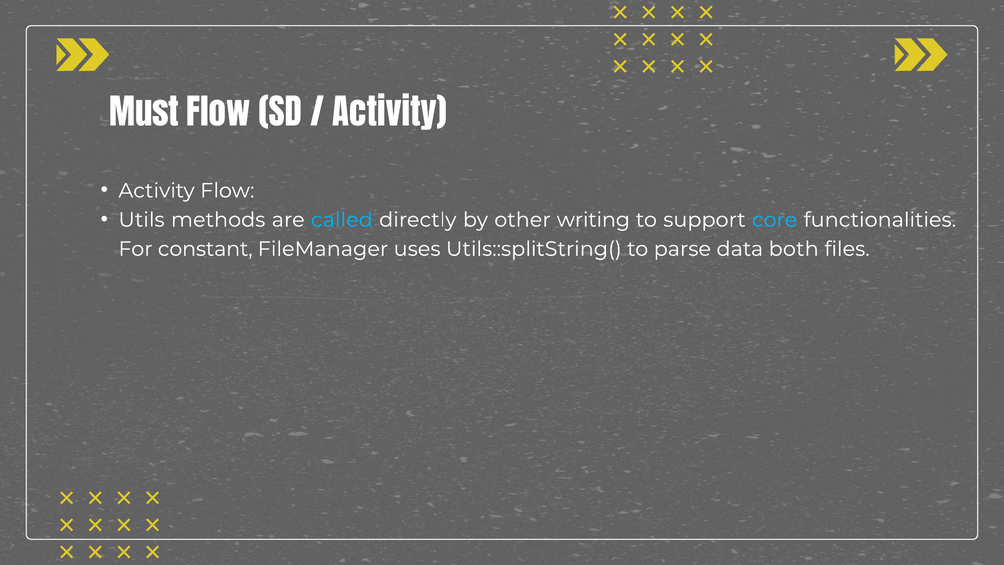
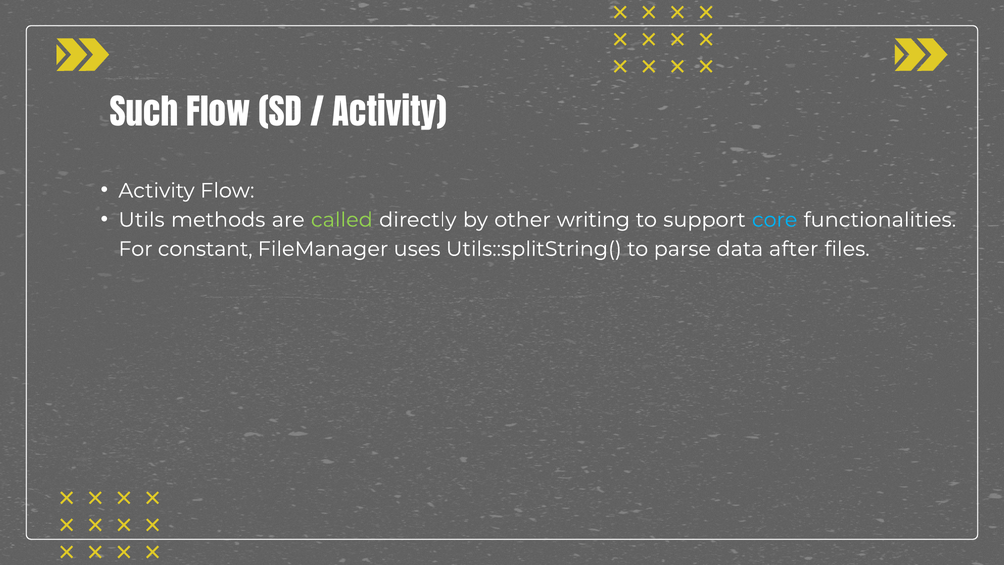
Must: Must -> Such
called colour: light blue -> light green
both: both -> after
